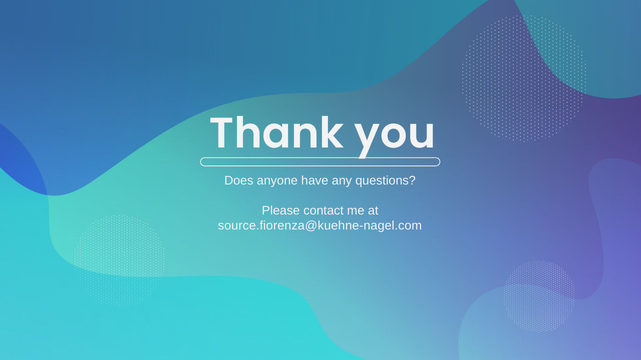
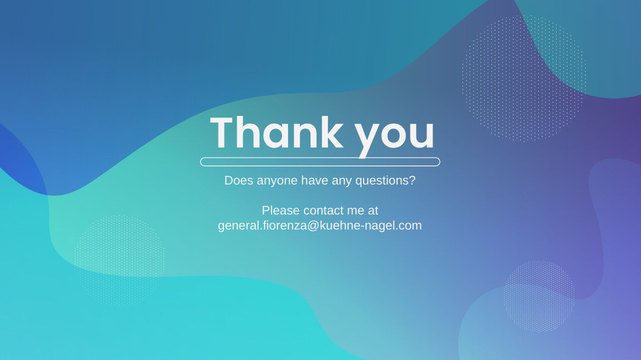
source.fiorenza@kuehne-nagel.com: source.fiorenza@kuehne-nagel.com -> general.fiorenza@kuehne-nagel.com
